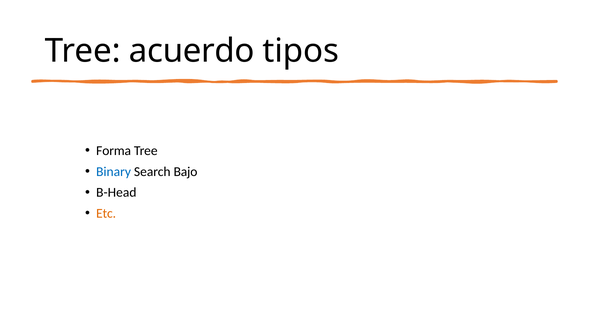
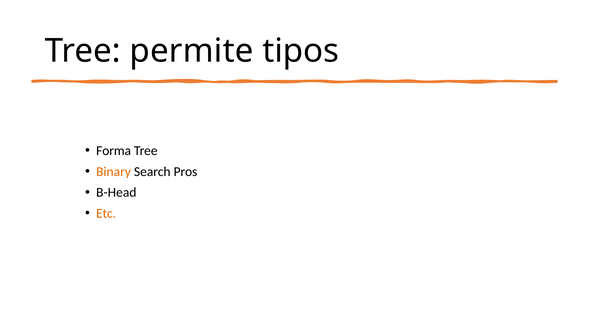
acuerdo: acuerdo -> permite
Binary colour: blue -> orange
Bajo: Bajo -> Pros
